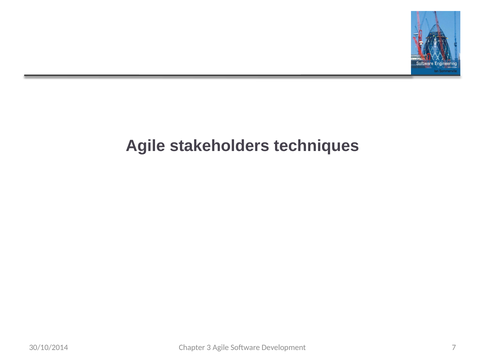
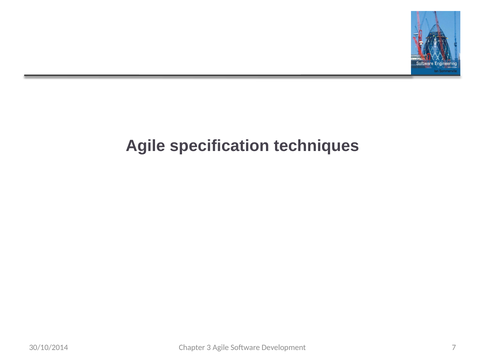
stakeholders: stakeholders -> specification
